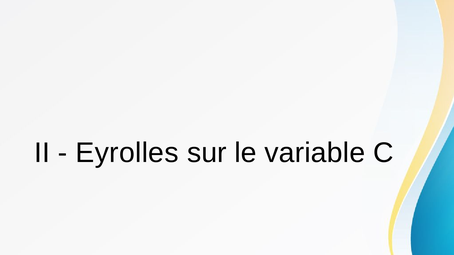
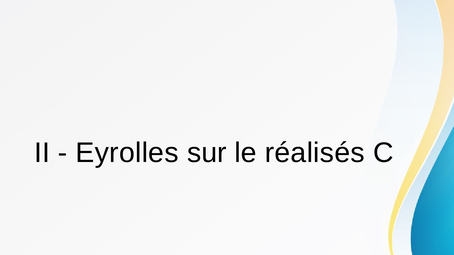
variable: variable -> réalisés
